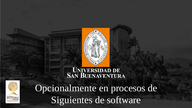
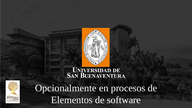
Siguientes: Siguientes -> Elementos
